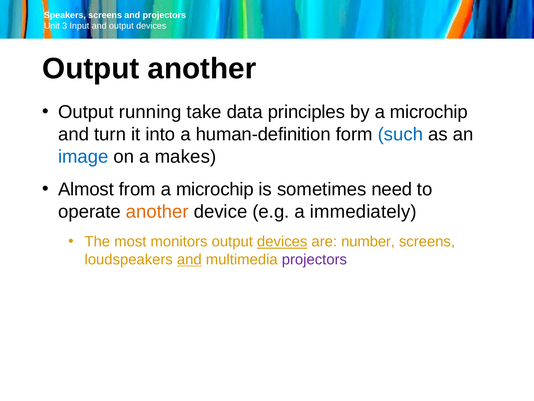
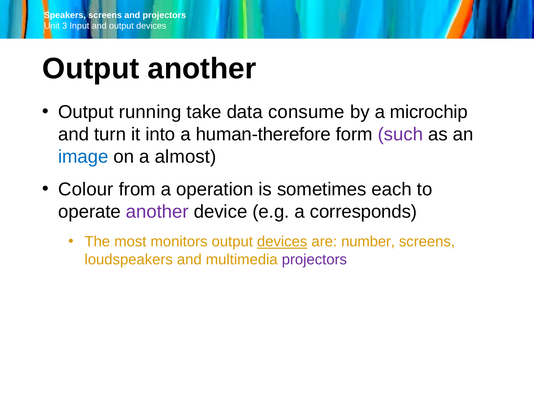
principles: principles -> consume
human-definition: human-definition -> human-therefore
such colour: blue -> purple
makes: makes -> almost
Almost: Almost -> Colour
from a microchip: microchip -> operation
need: need -> each
another at (157, 211) colour: orange -> purple
immediately: immediately -> corresponds
and at (189, 259) underline: present -> none
